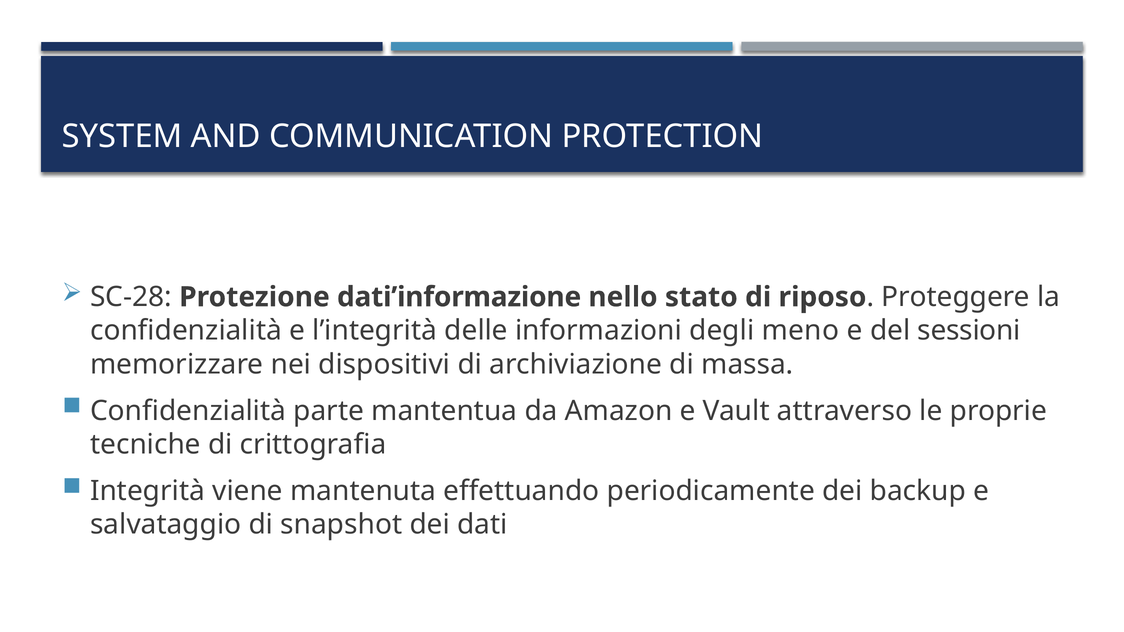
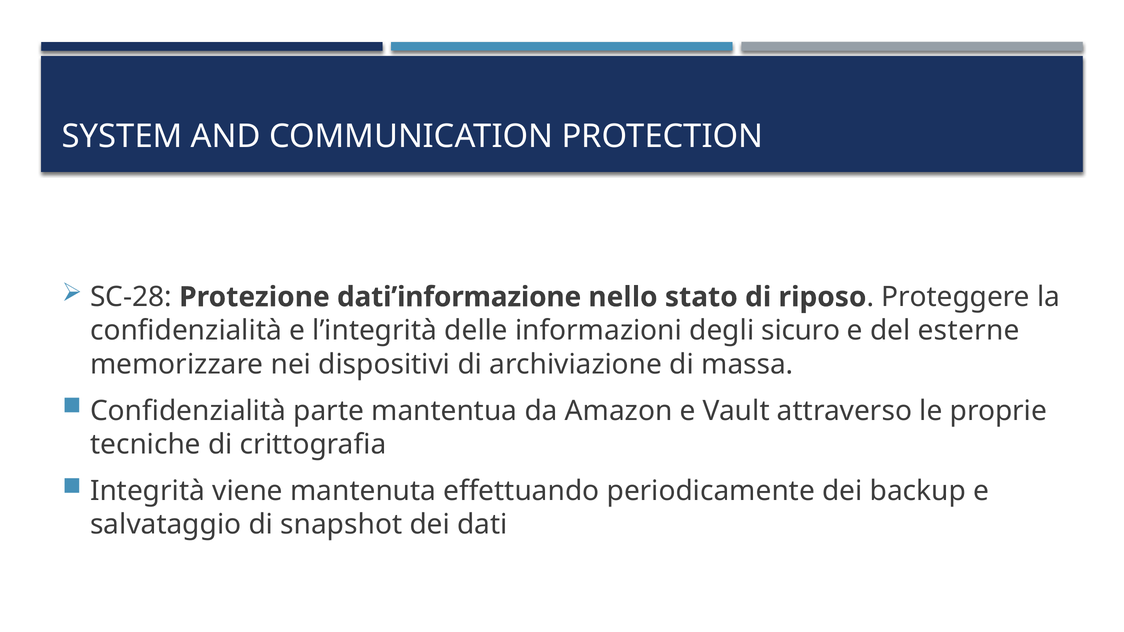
meno: meno -> sicuro
sessioni: sessioni -> esterne
